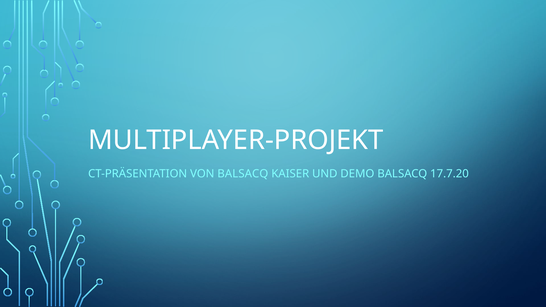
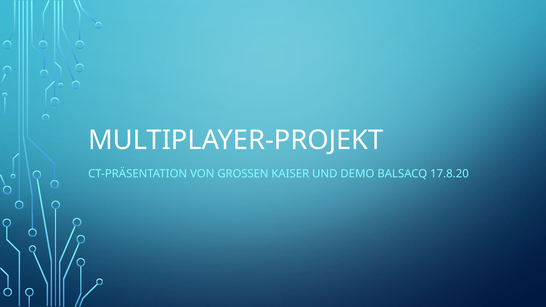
VON BALSACQ: BALSACQ -> GROSSEN
17.7.20: 17.7.20 -> 17.8.20
